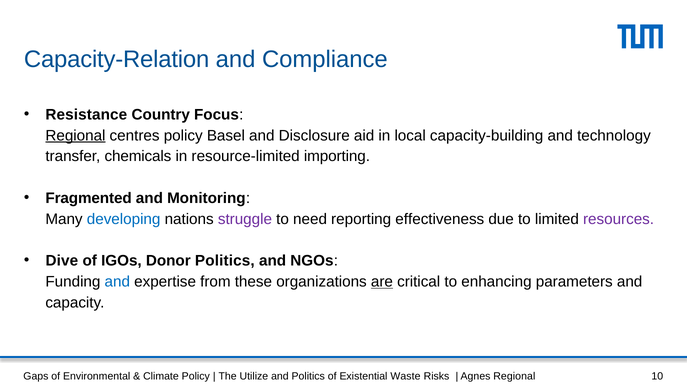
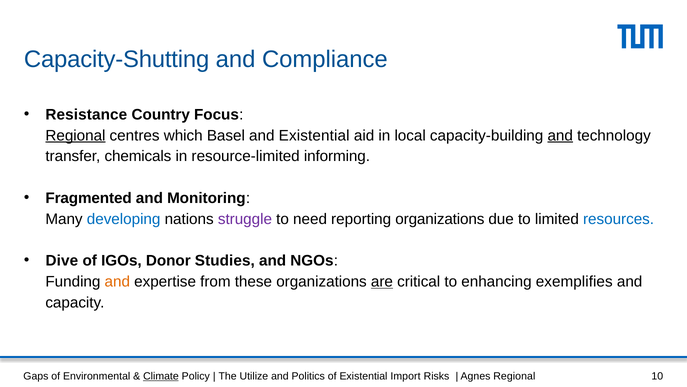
Capacity-Relation: Capacity-Relation -> Capacity-Shutting
centres policy: policy -> which
and Disclosure: Disclosure -> Existential
and at (560, 135) underline: none -> present
importing: importing -> informing
reporting effectiveness: effectiveness -> organizations
resources colour: purple -> blue
Donor Politics: Politics -> Studies
and at (117, 281) colour: blue -> orange
parameters: parameters -> exemplifies
Climate underline: none -> present
Waste: Waste -> Import
